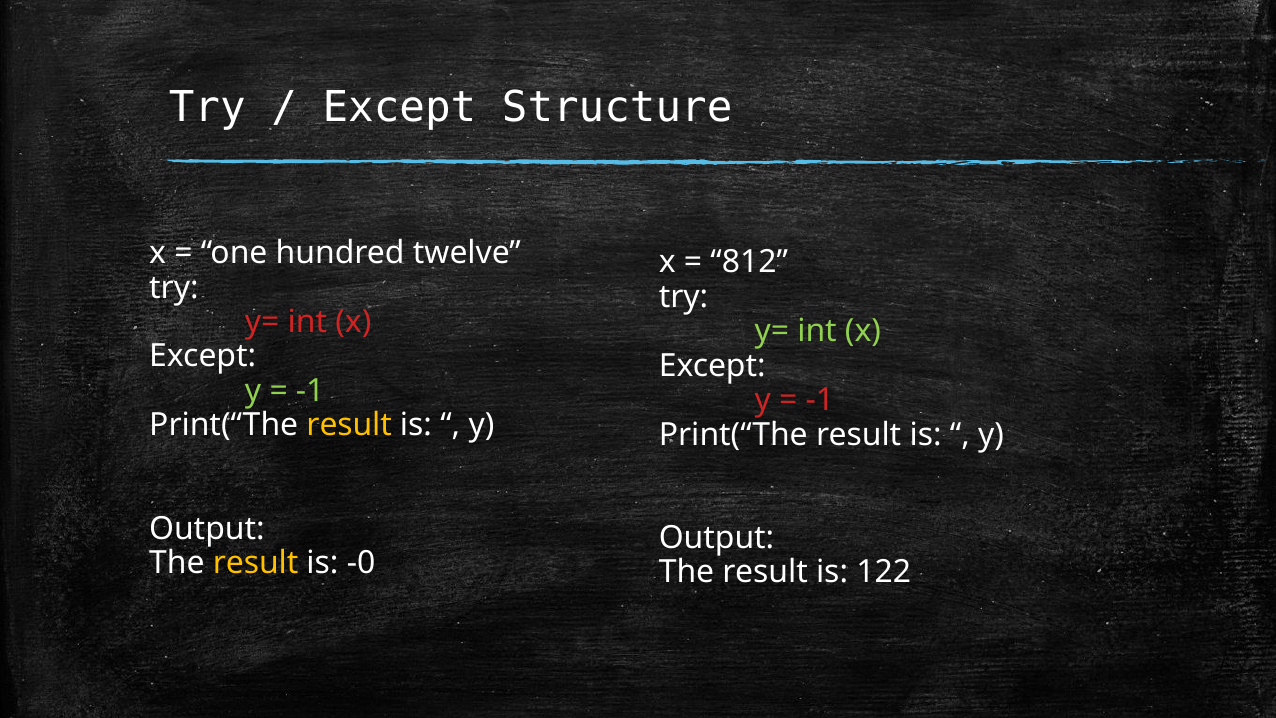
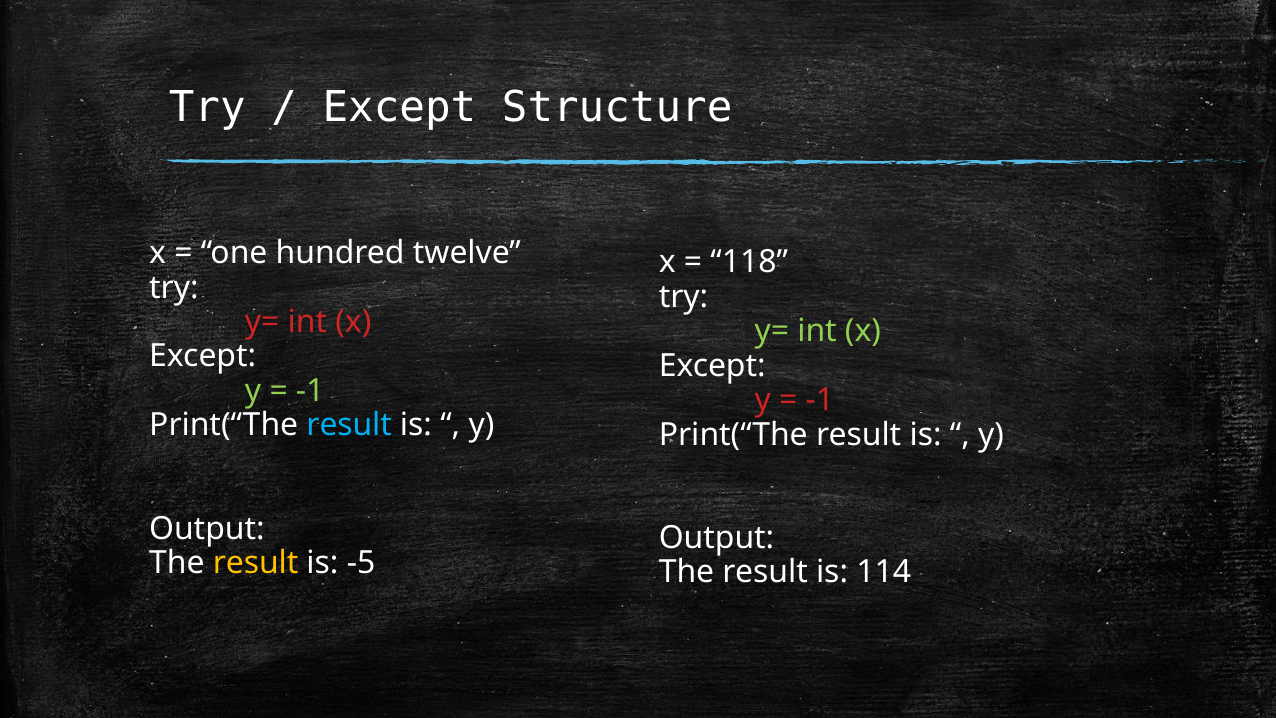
812: 812 -> 118
result at (349, 425) colour: yellow -> light blue
-0: -0 -> -5
122: 122 -> 114
